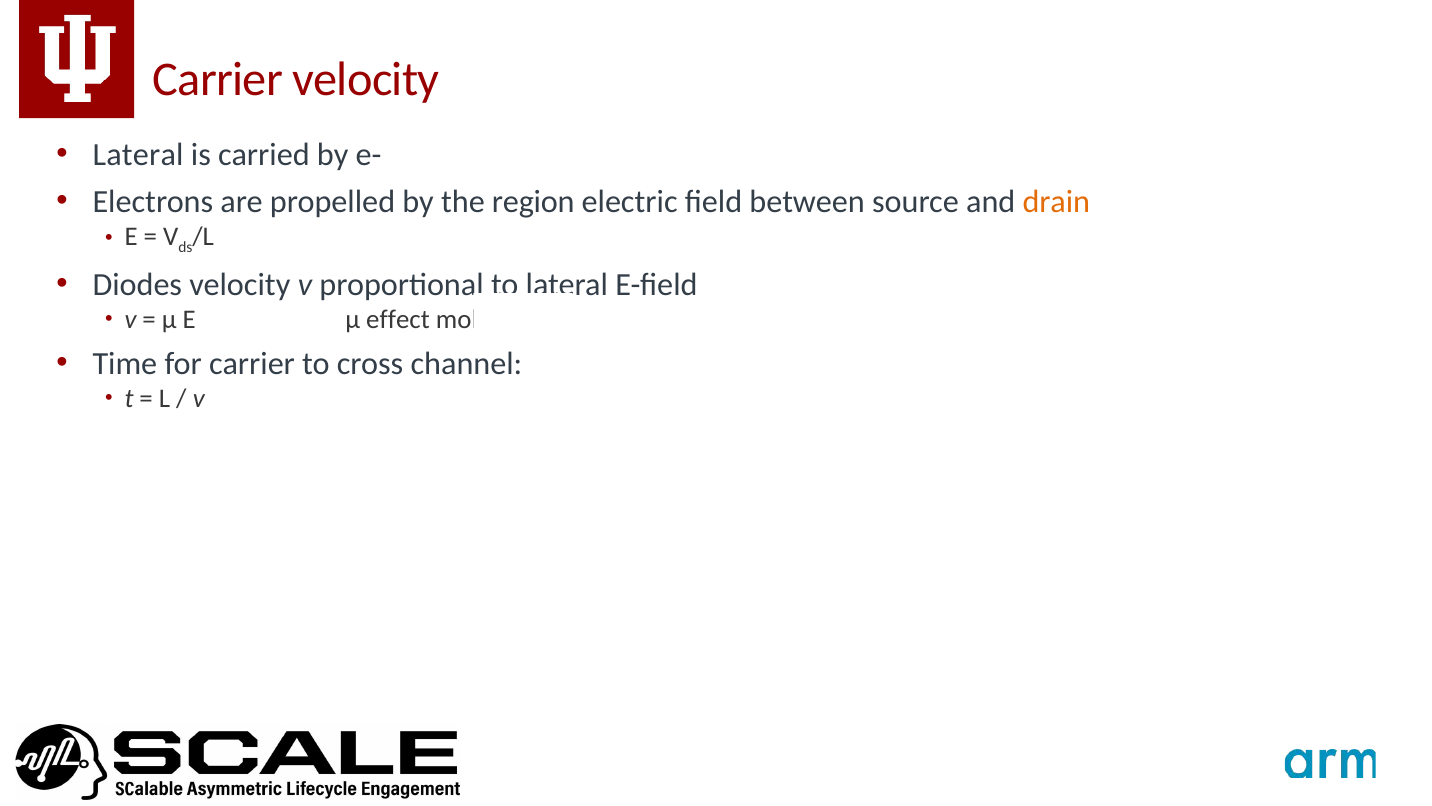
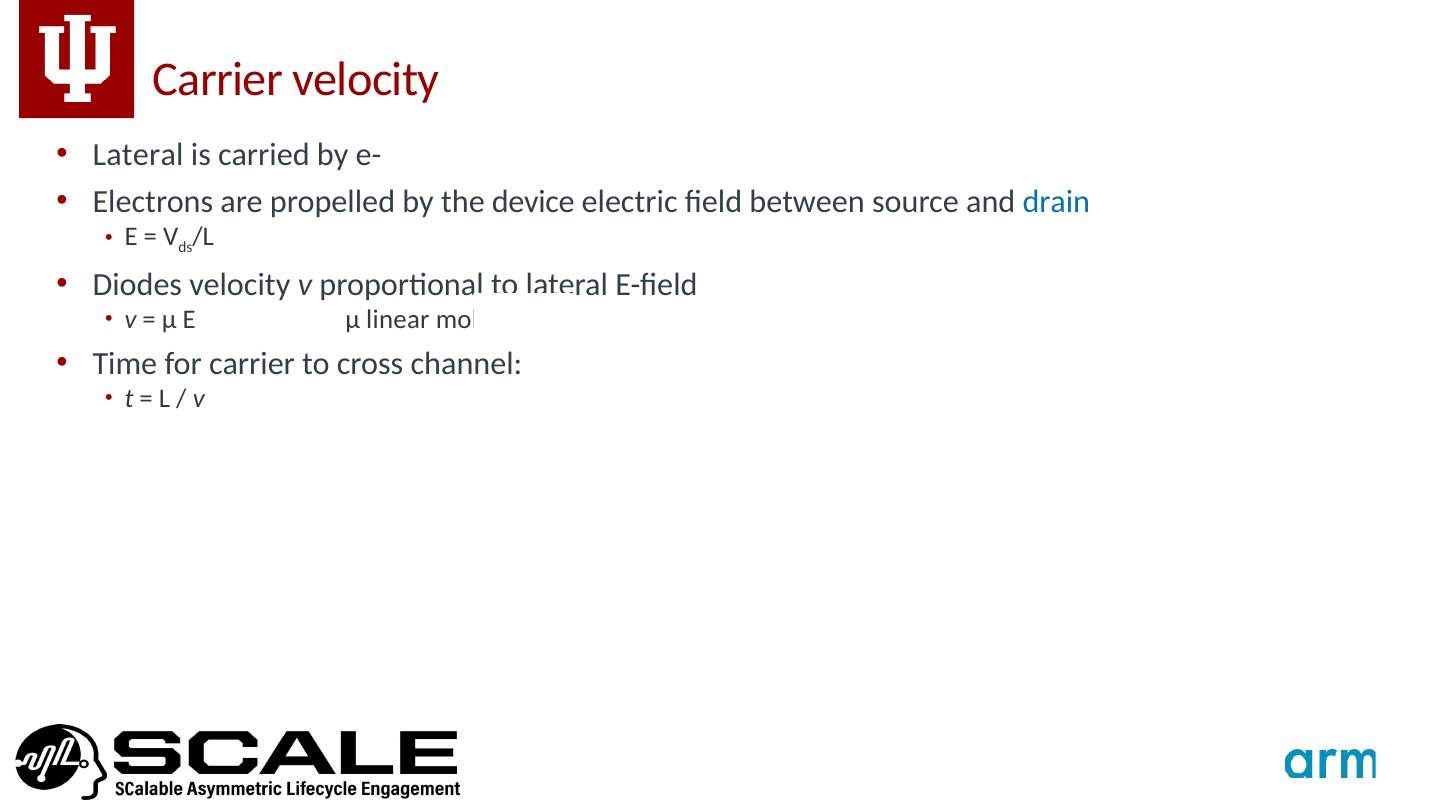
region: region -> device
drain colour: orange -> blue
effect: effect -> linear
